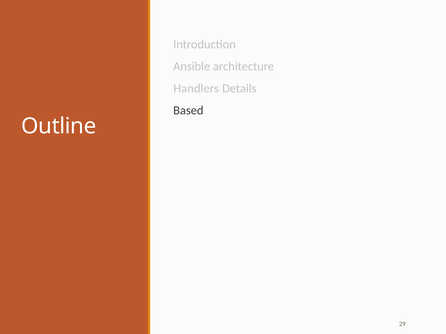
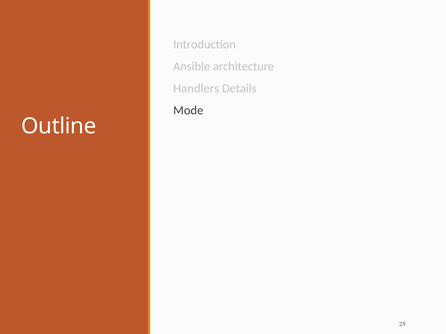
Based: Based -> Mode
